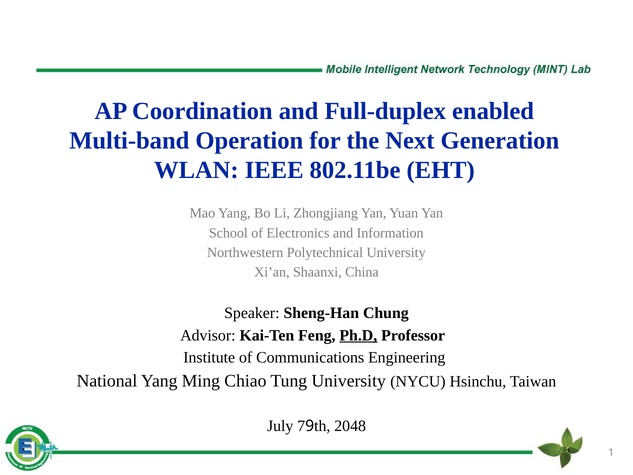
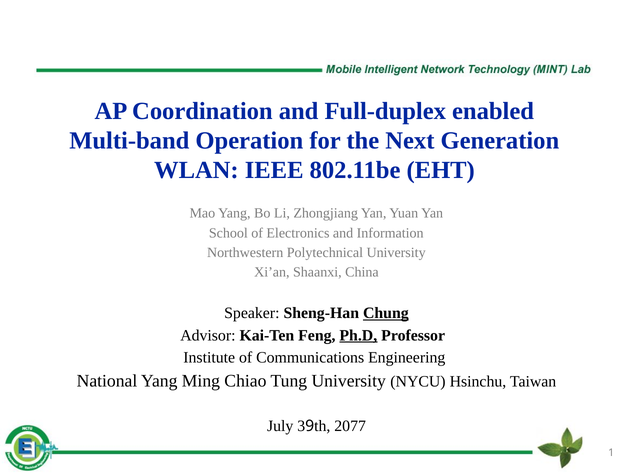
Chung underline: none -> present
7: 7 -> 3
2048: 2048 -> 2077
